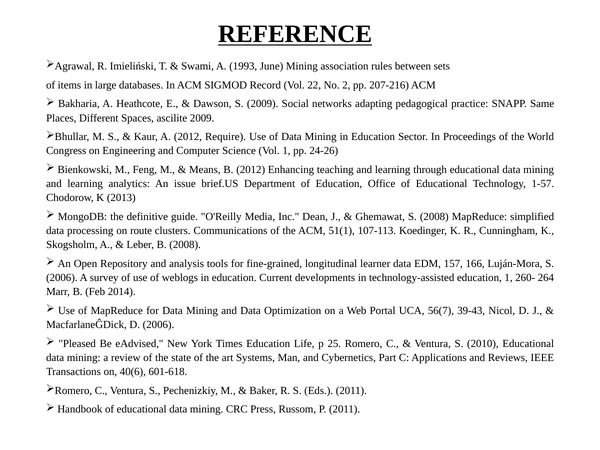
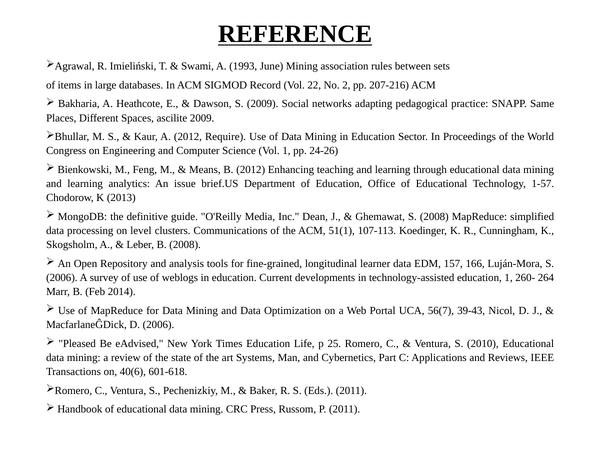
route: route -> level
